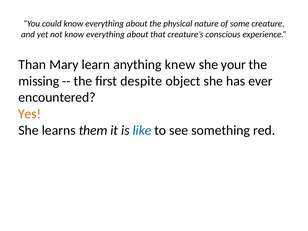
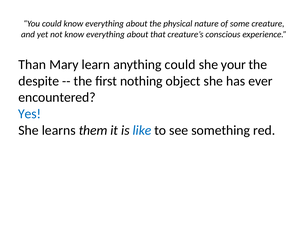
anything knew: knew -> could
missing: missing -> despite
despite: despite -> nothing
Yes colour: orange -> blue
